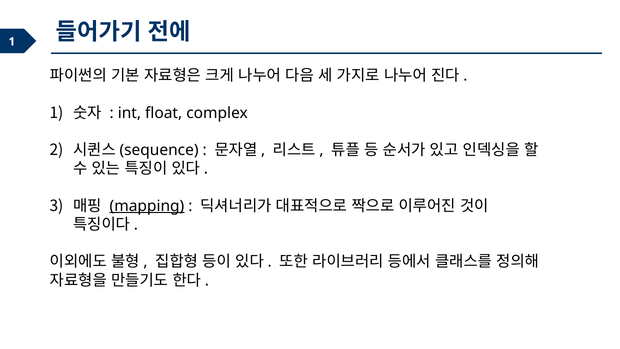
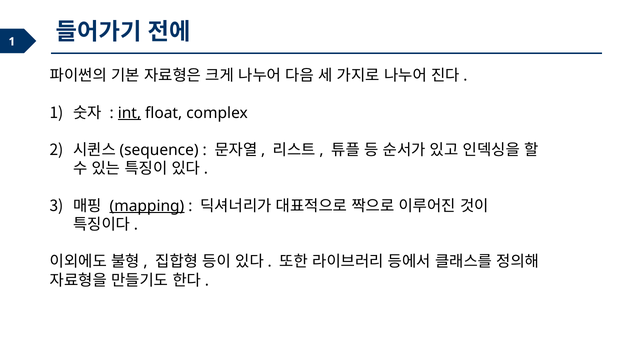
int underline: none -> present
